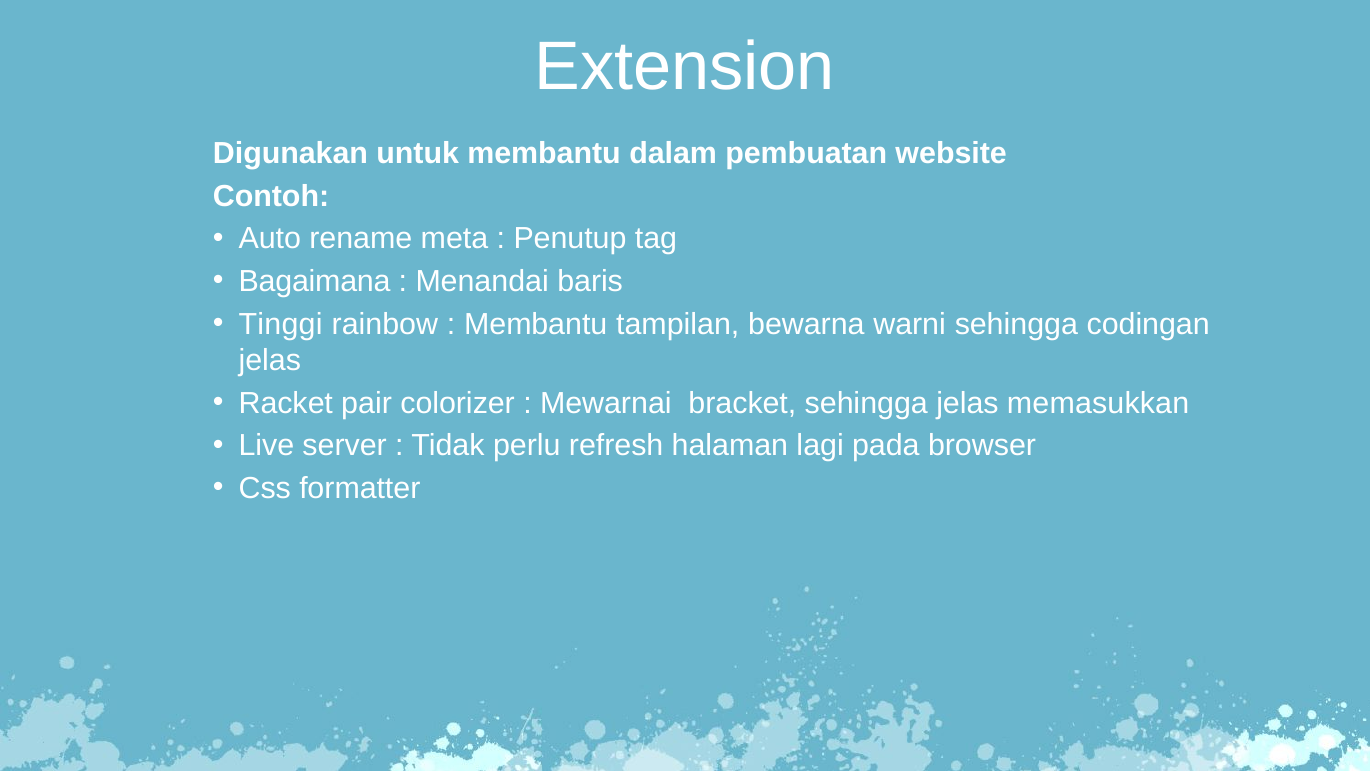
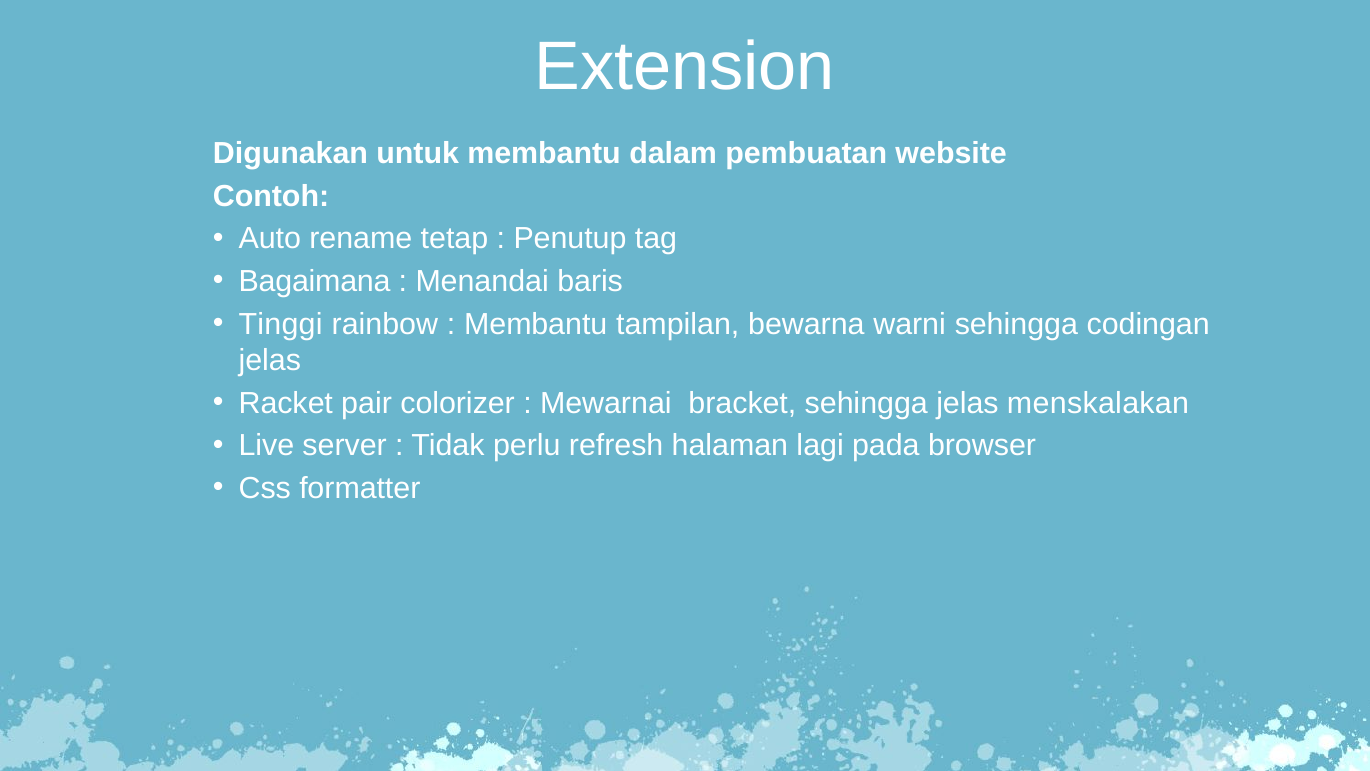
meta: meta -> tetap
memasukkan: memasukkan -> menskalakan
